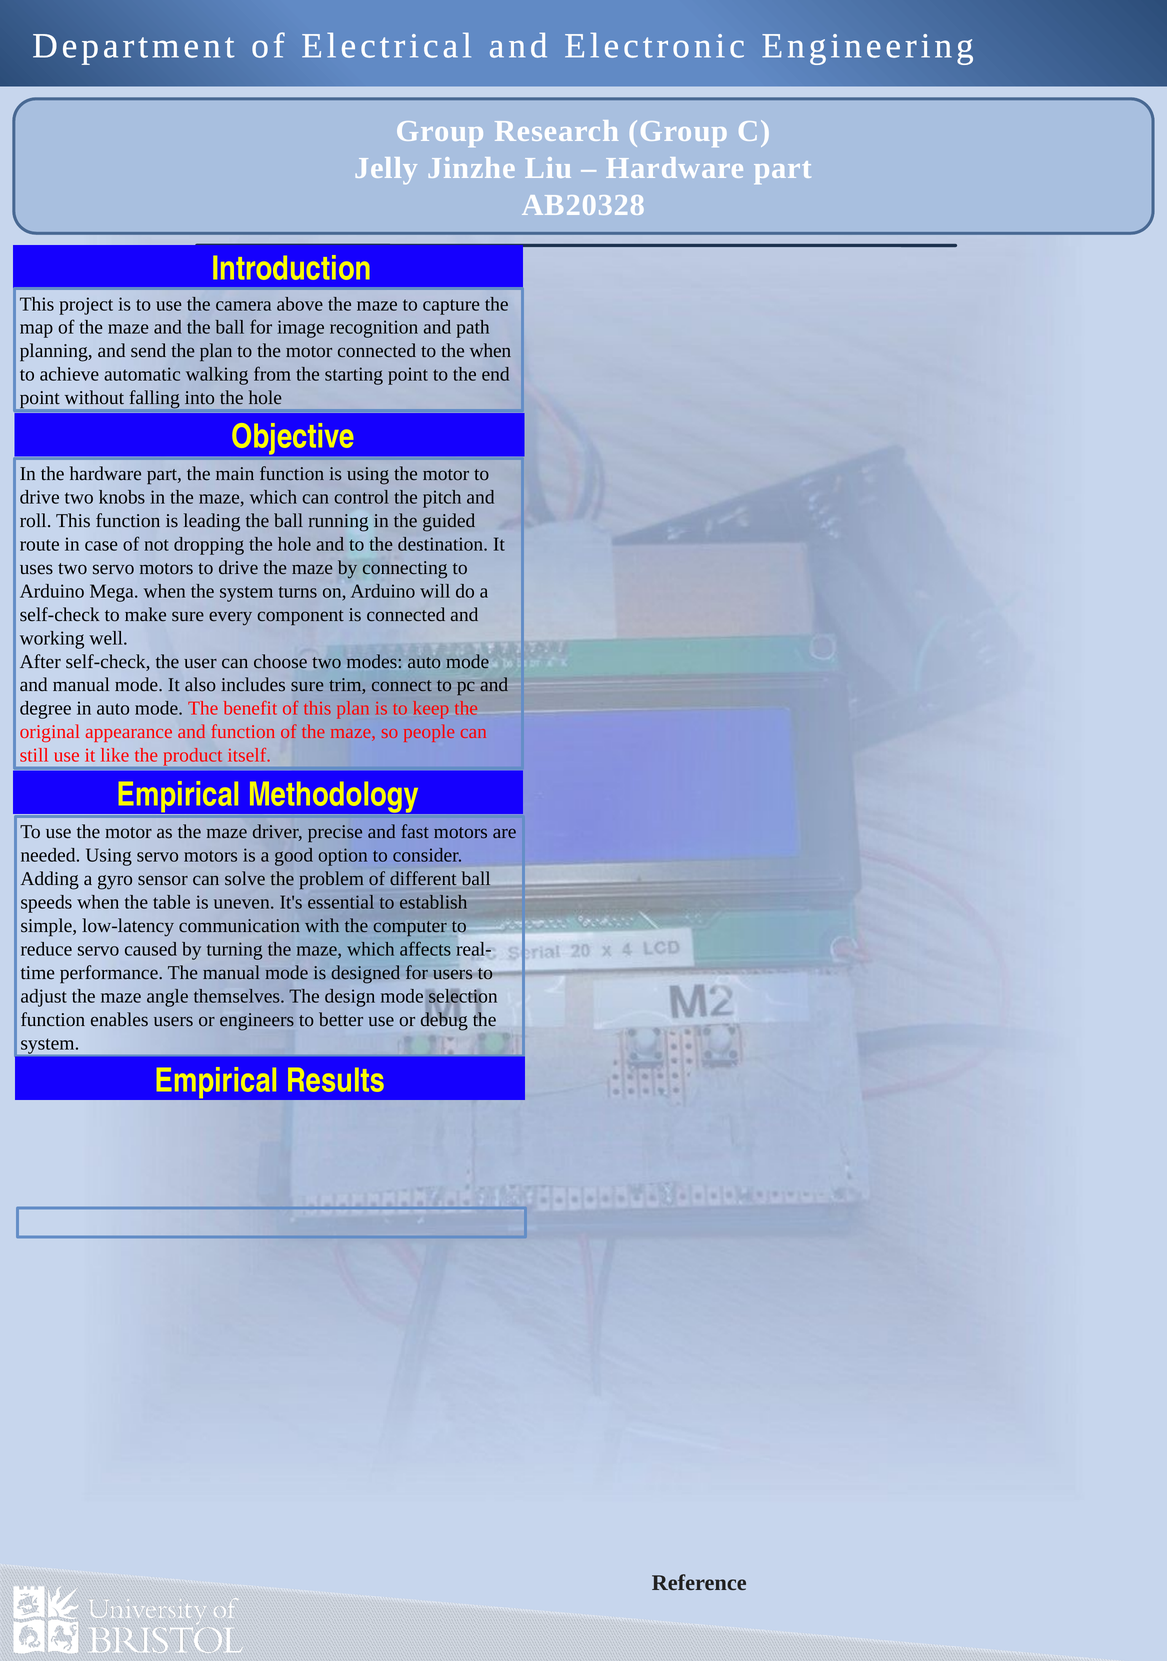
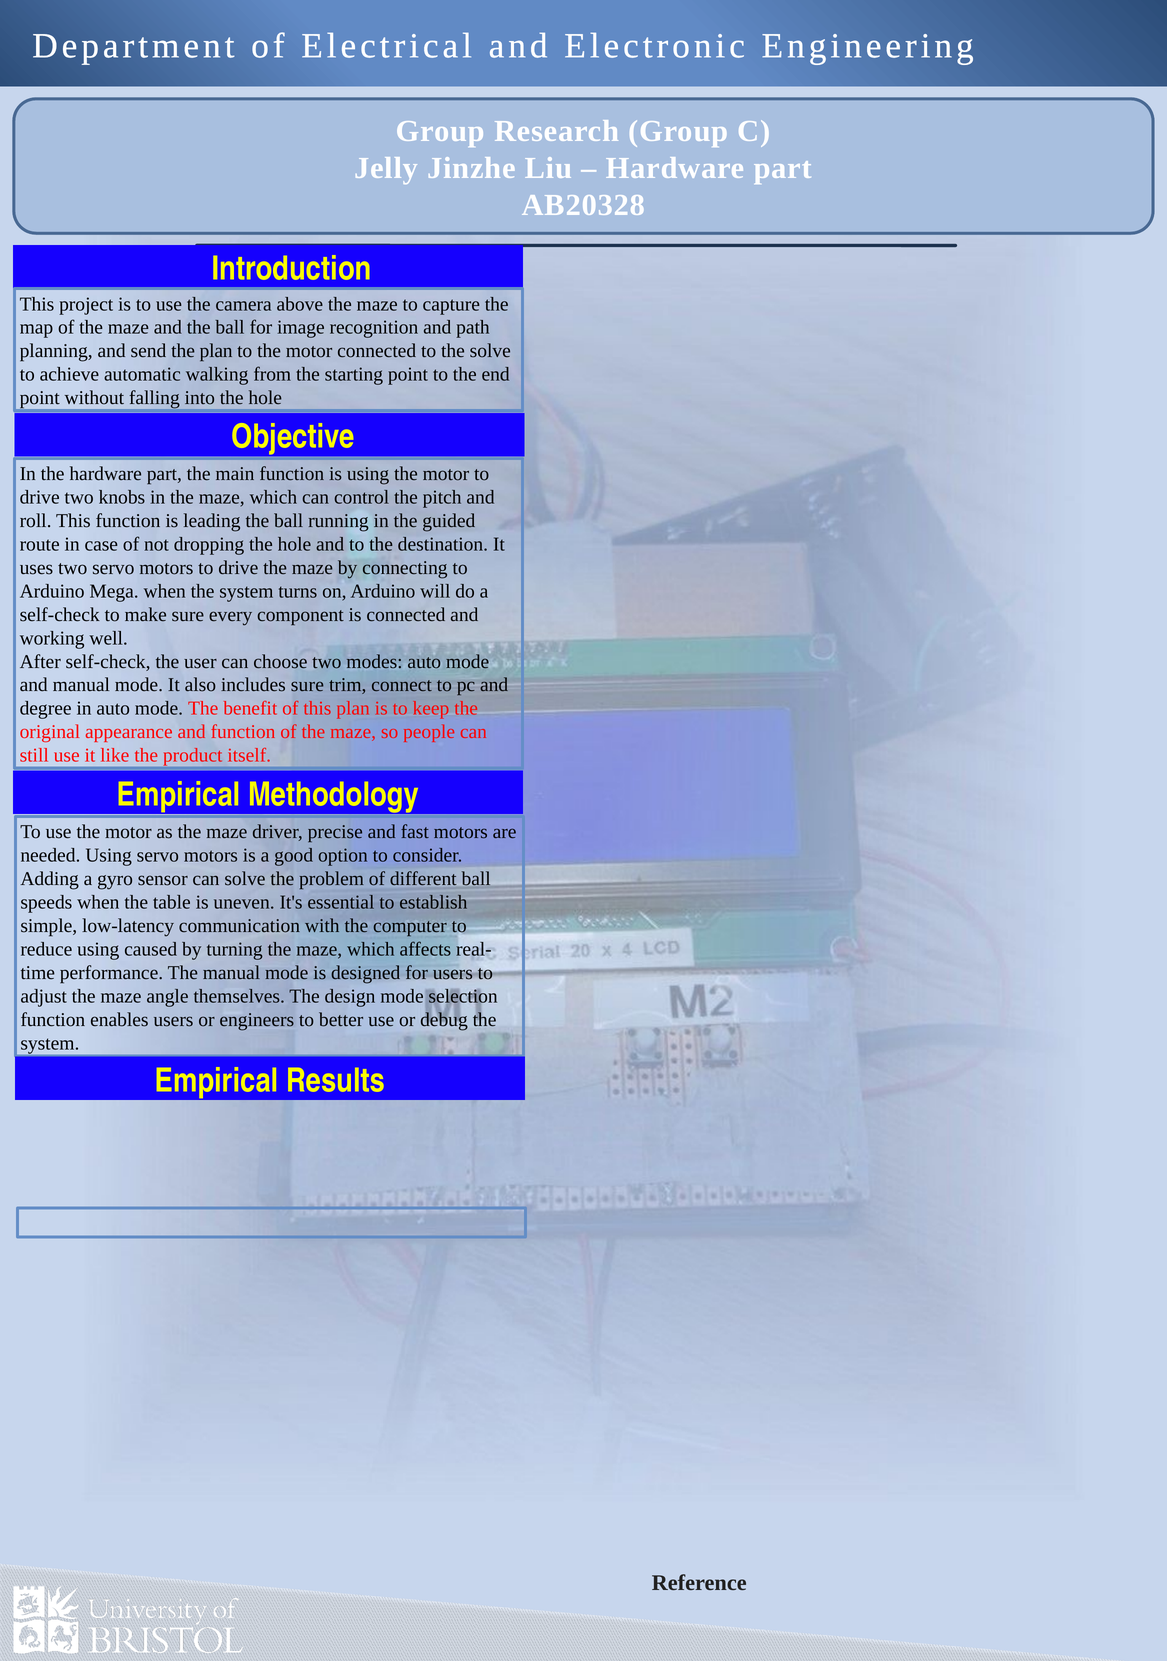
the when: when -> solve
reduce servo: servo -> using
